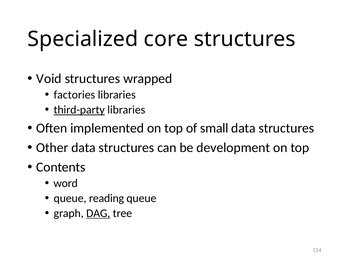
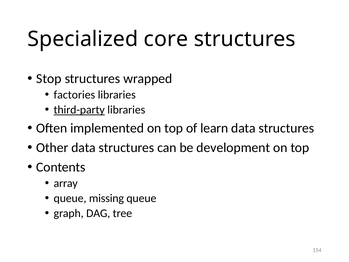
Void: Void -> Stop
small: small -> learn
word: word -> array
reading: reading -> missing
DAG underline: present -> none
